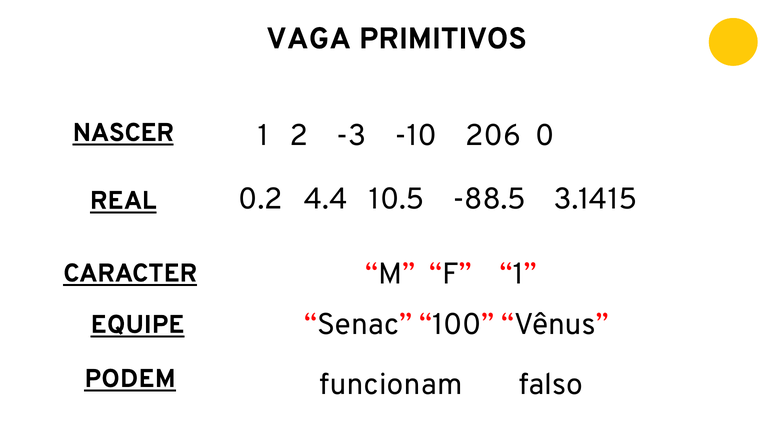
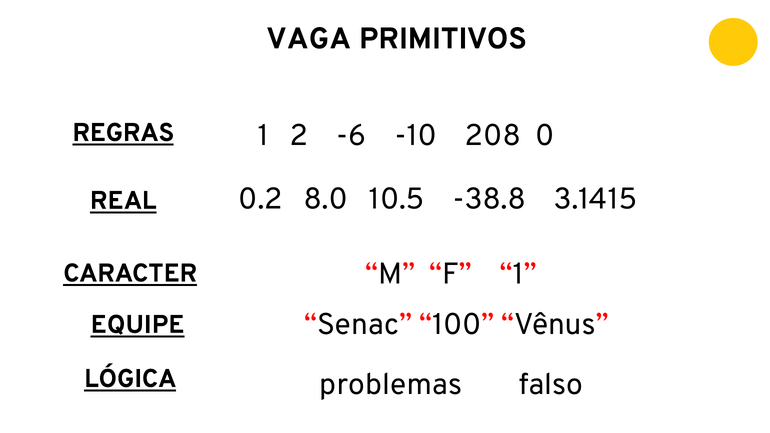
NASCER: NASCER -> REGRAS
-3: -3 -> -6
206: 206 -> 208
4.4: 4.4 -> 8.0
-88.5: -88.5 -> -38.8
PODEM: PODEM -> LÓGICA
funcionam: funcionam -> problemas
